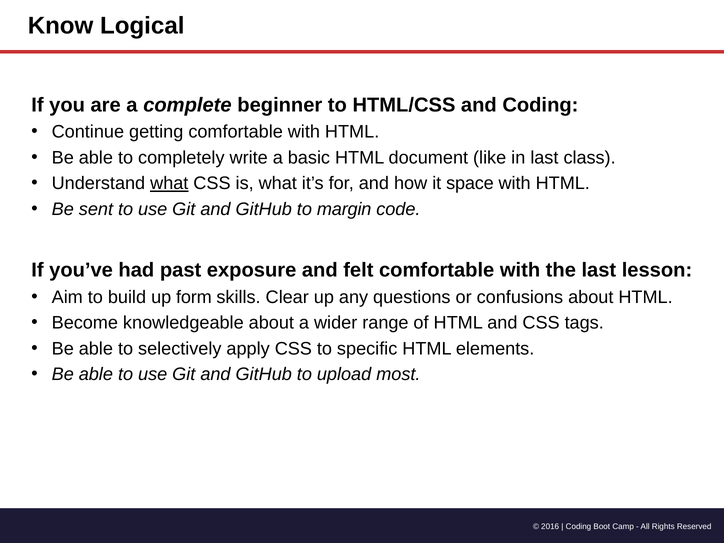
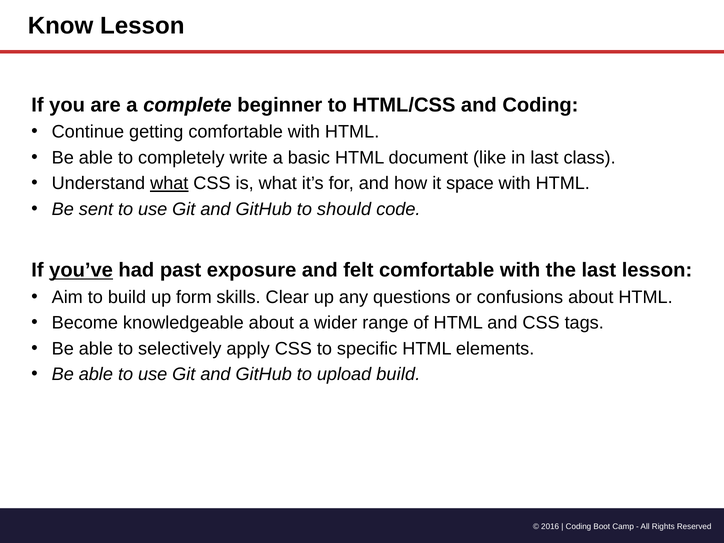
Know Logical: Logical -> Lesson
margin: margin -> should
you’ve underline: none -> present
upload most: most -> build
